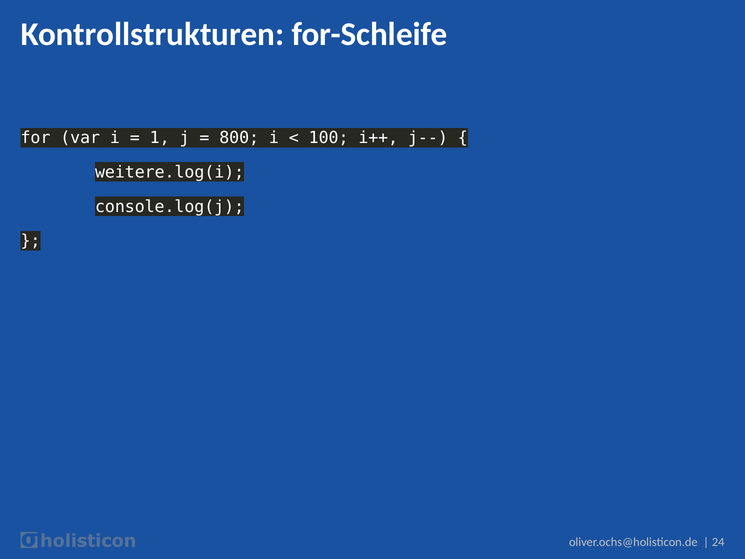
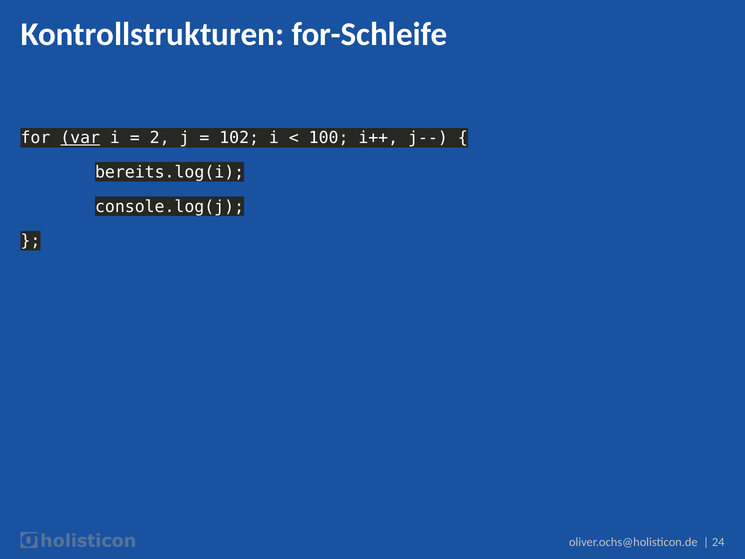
var underline: none -> present
1: 1 -> 2
800: 800 -> 102
weitere.log(i: weitere.log(i -> bereits.log(i
